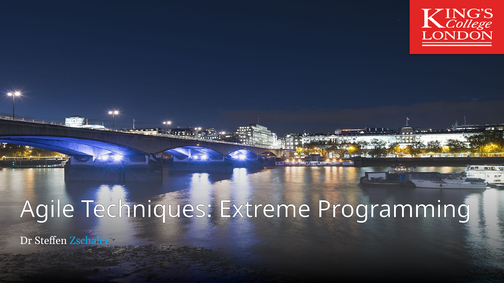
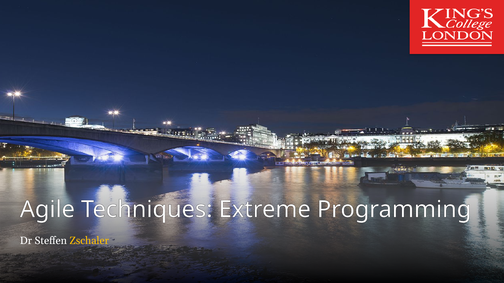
Zschaler colour: light blue -> yellow
